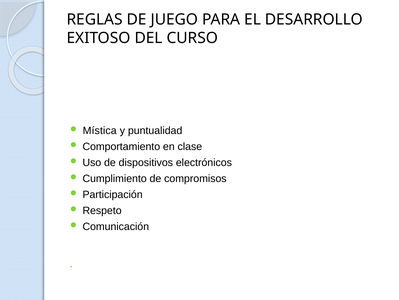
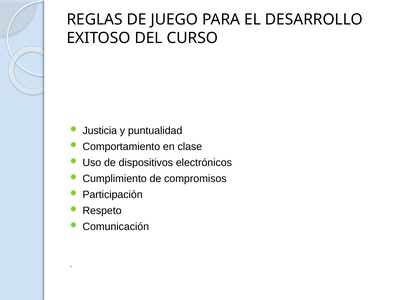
Mística: Mística -> Justicia
